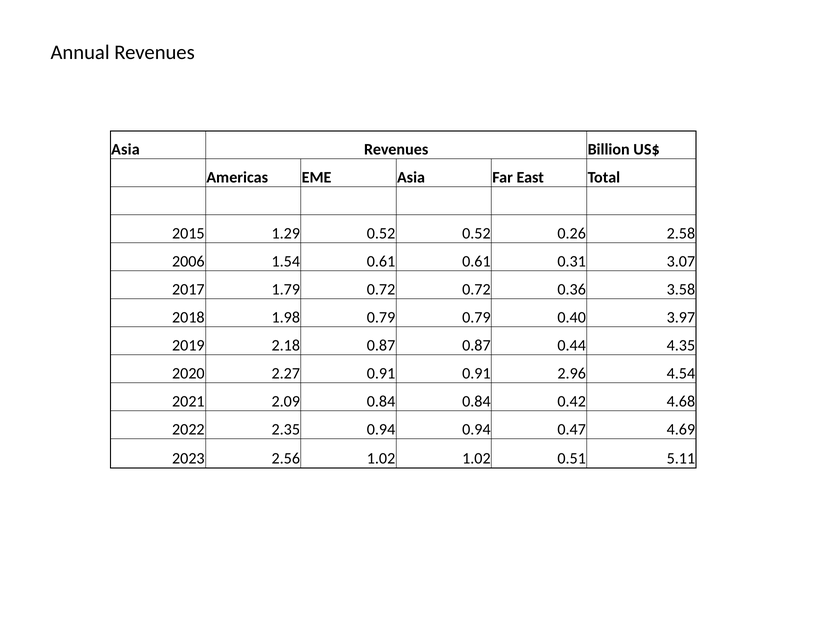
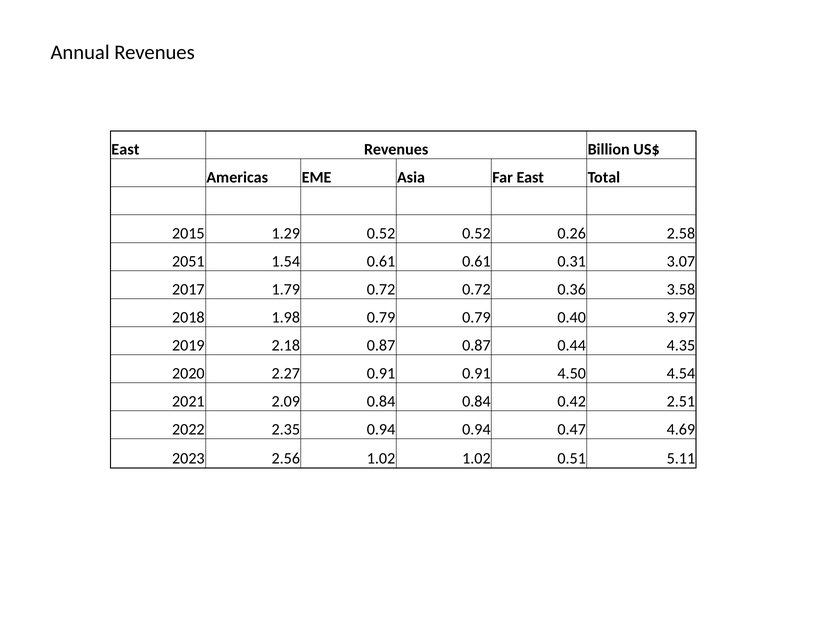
Asia at (125, 149): Asia -> East
2006: 2006 -> 2051
2.96: 2.96 -> 4.50
4.68: 4.68 -> 2.51
